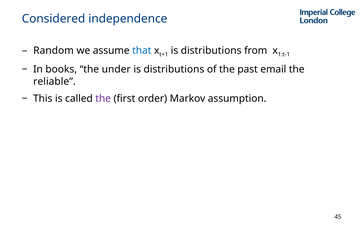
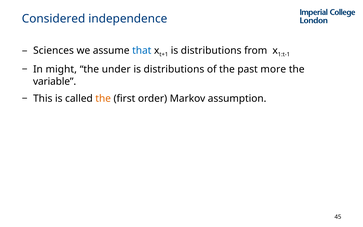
Random: Random -> Sciences
books: books -> might
email: email -> more
reliable: reliable -> variable
the at (103, 99) colour: purple -> orange
